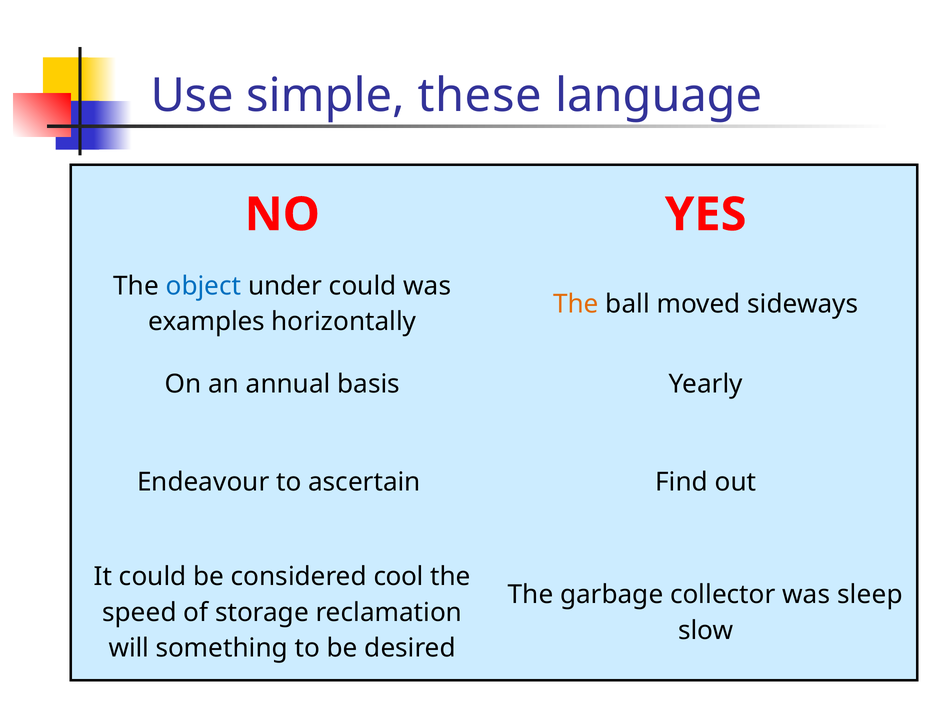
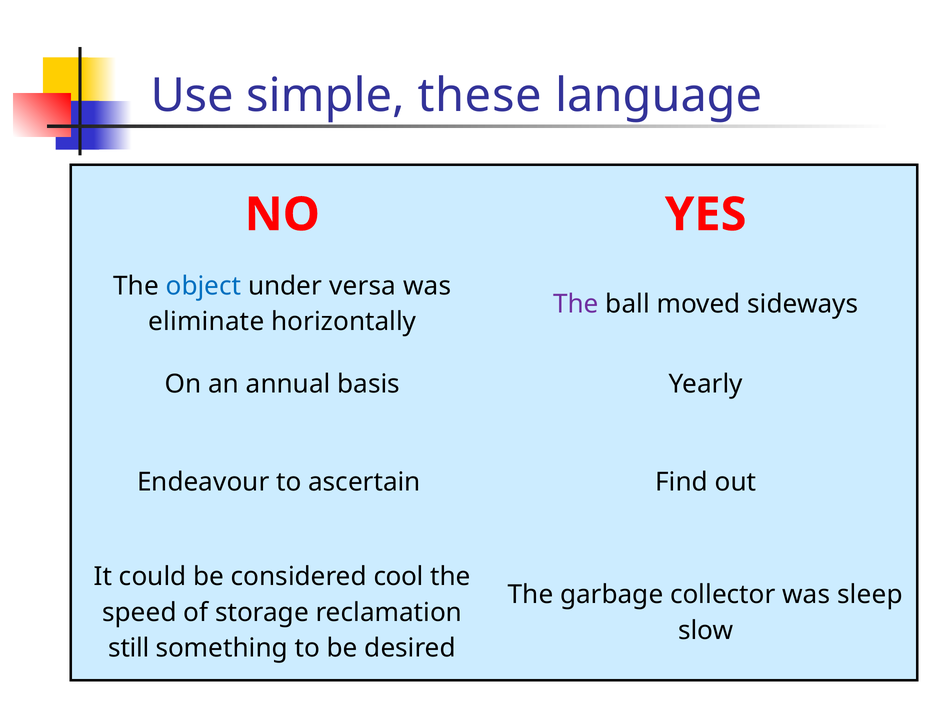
under could: could -> versa
The at (576, 304) colour: orange -> purple
examples: examples -> eliminate
will: will -> still
